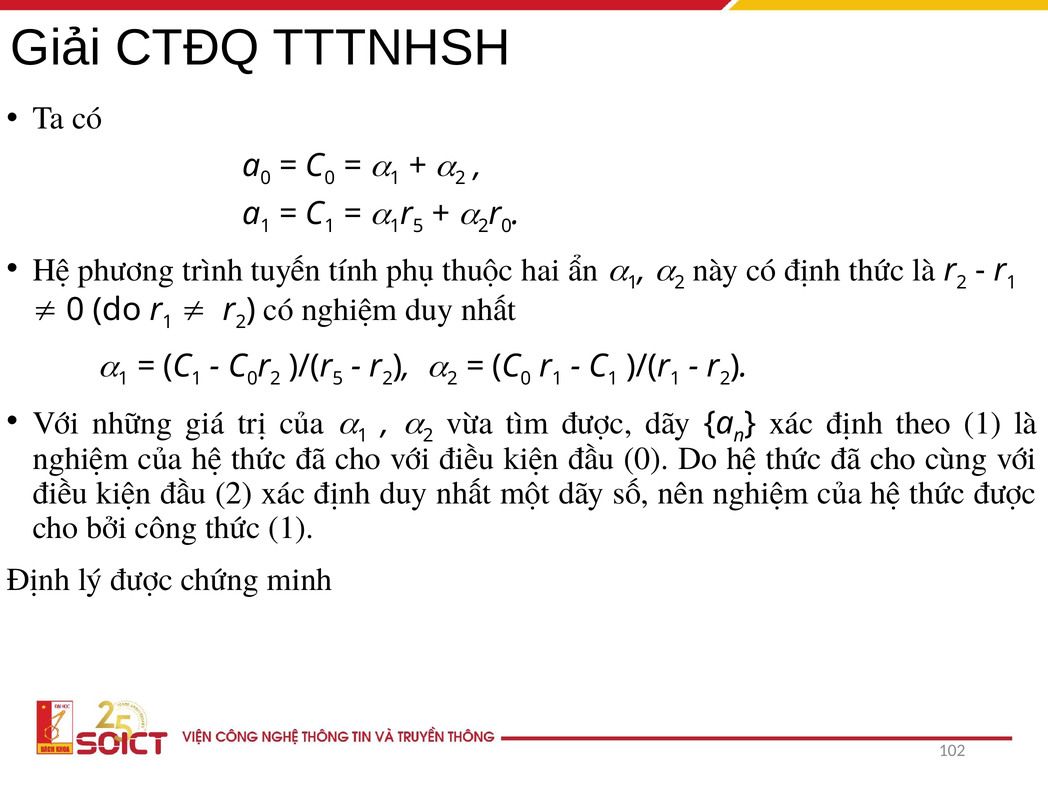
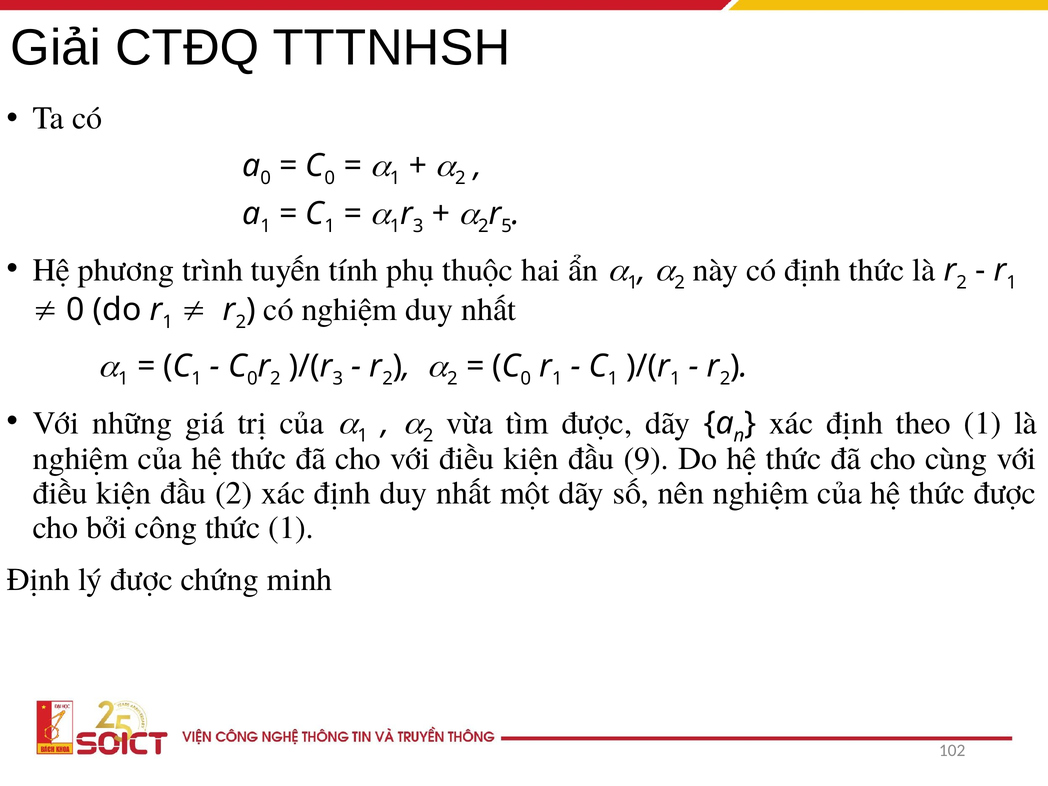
5 at (418, 226): 5 -> 3
0 at (507, 226): 0 -> 5
5 at (338, 379): 5 -> 3
đầu 0: 0 -> 9
